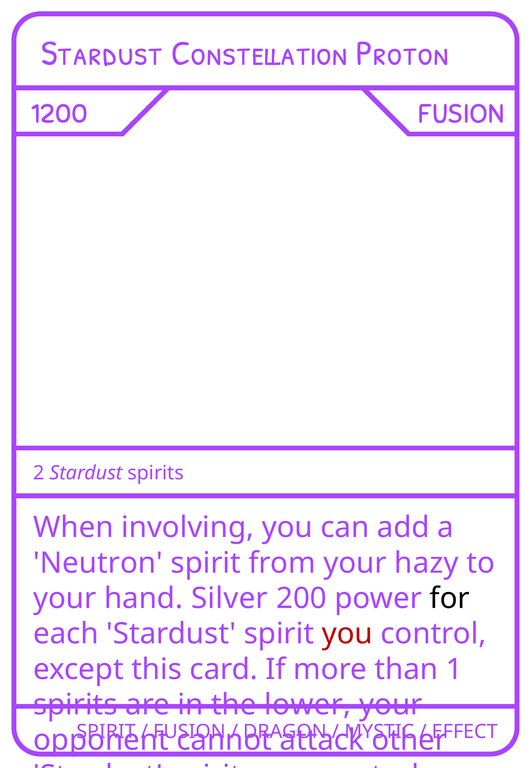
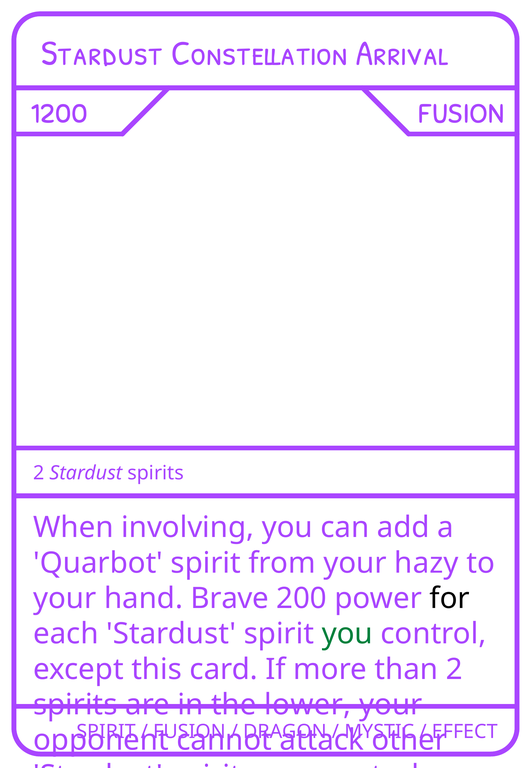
Proton: Proton -> Arrival
Neutron: Neutron -> Quarbot
Silver: Silver -> Brave
you at (347, 633) colour: red -> green
than 1: 1 -> 2
